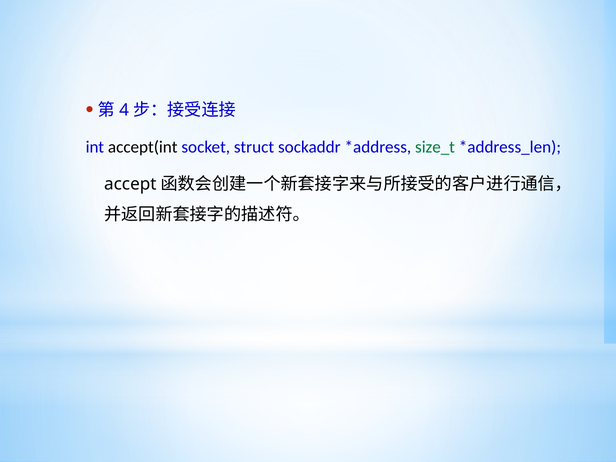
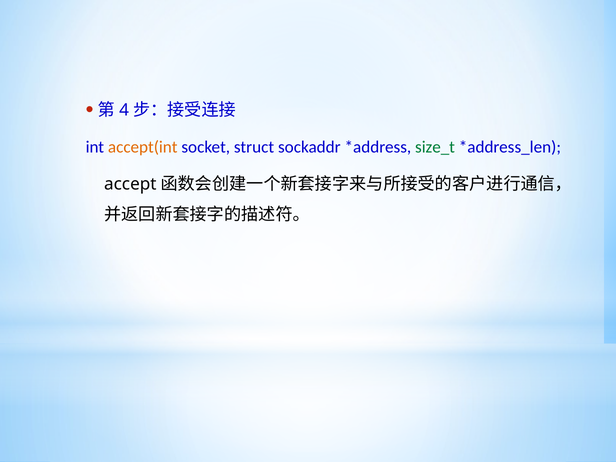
accept(int colour: black -> orange
